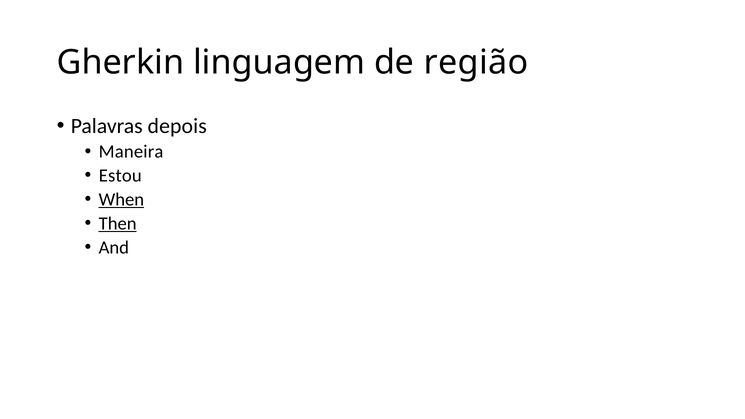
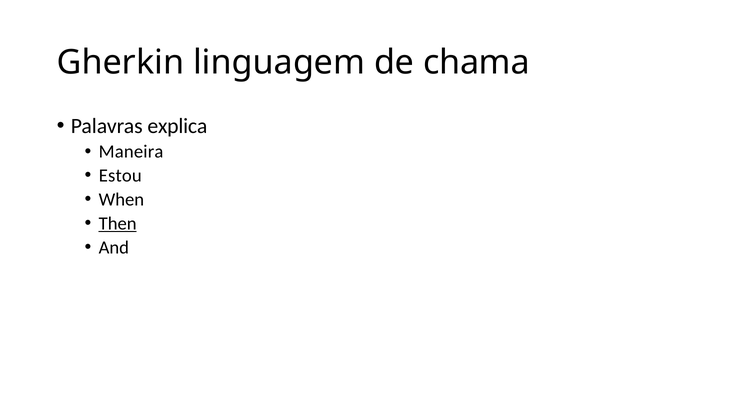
região: região -> chama
depois: depois -> explica
When underline: present -> none
